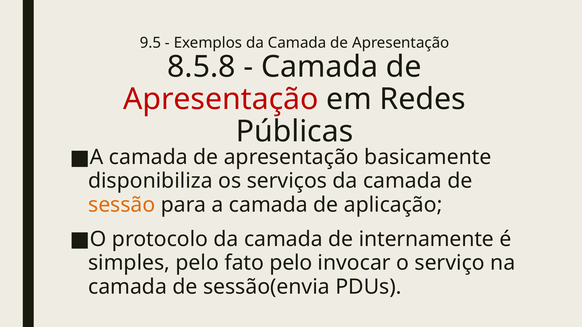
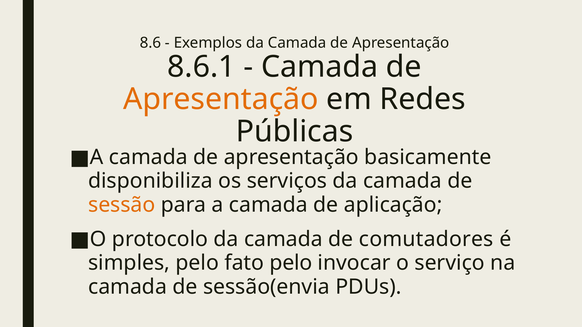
9.5: 9.5 -> 8.6
8.5.8: 8.5.8 -> 8.6.1
Apresentação at (221, 99) colour: red -> orange
internamente: internamente -> comutadores
